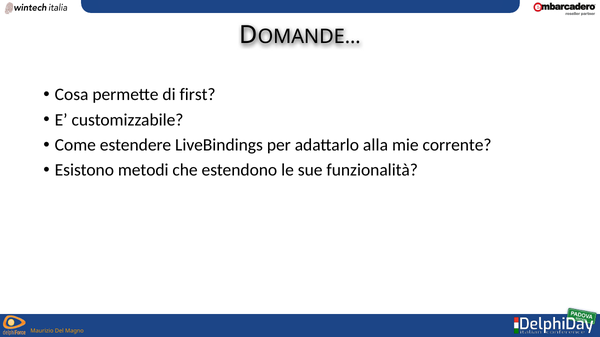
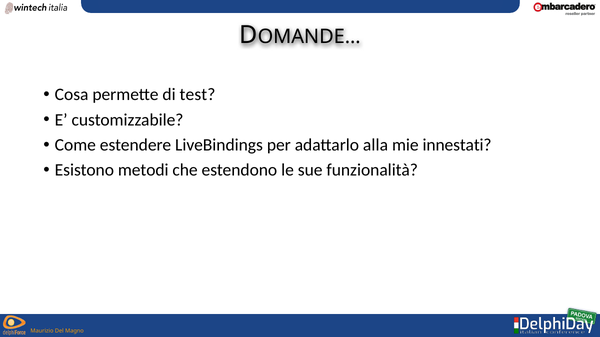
first: first -> test
corrente: corrente -> innestati
